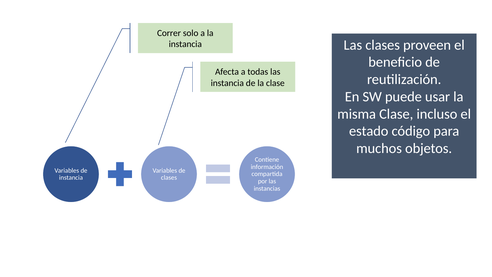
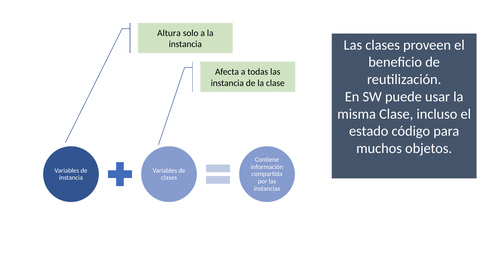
Correr: Correr -> Altura
